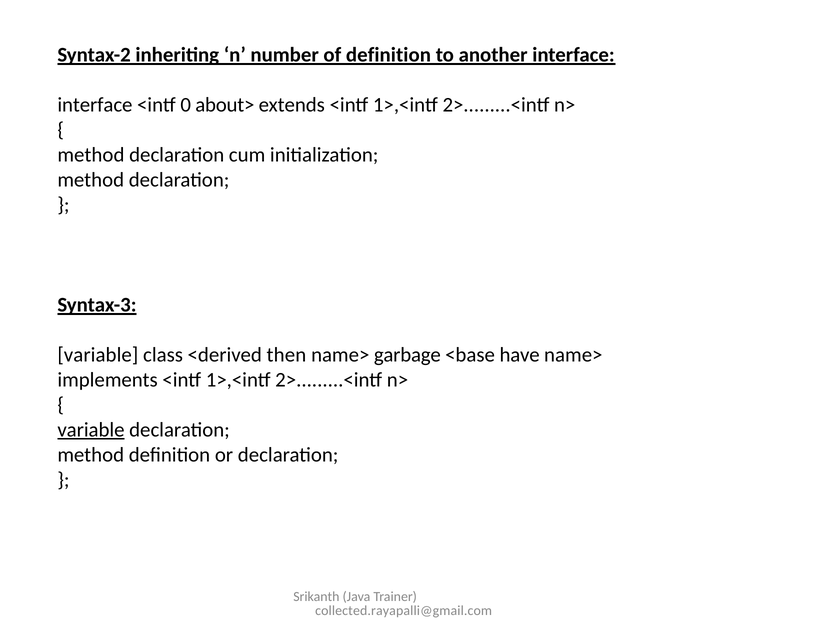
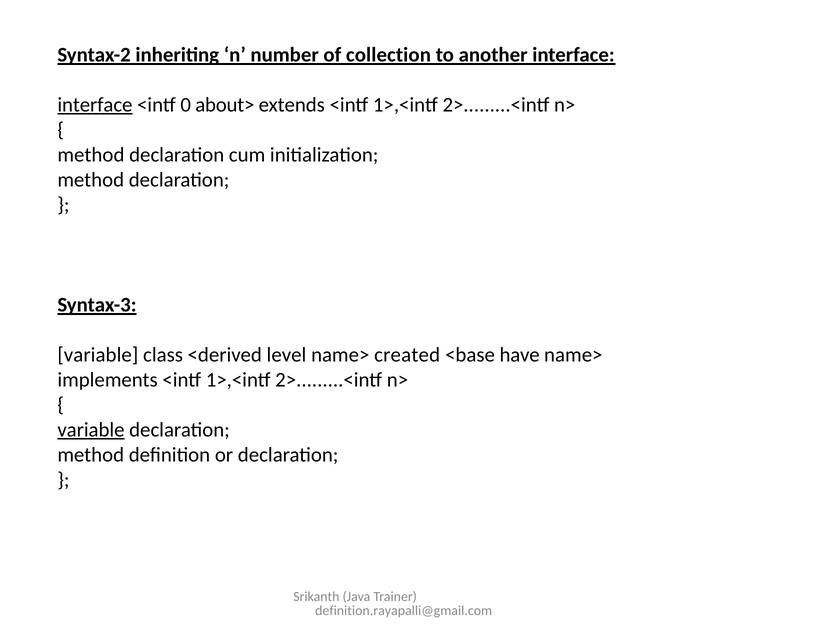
of definition: definition -> collection
interface at (95, 105) underline: none -> present
then: then -> level
garbage: garbage -> created
collected.rayapalli@gmail.com: collected.rayapalli@gmail.com -> definition.rayapalli@gmail.com
